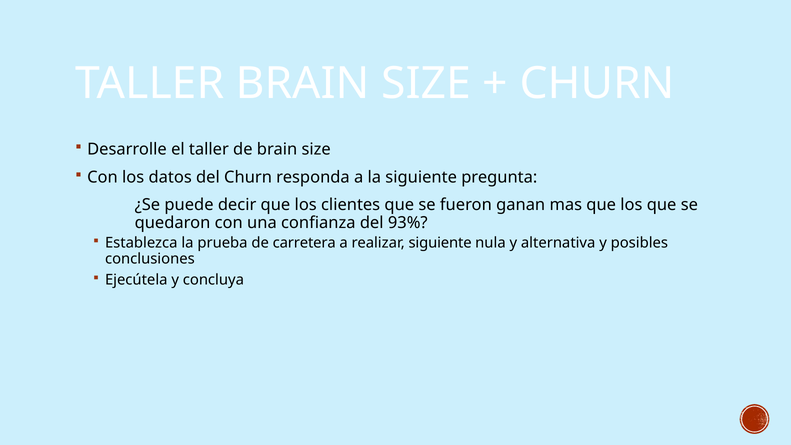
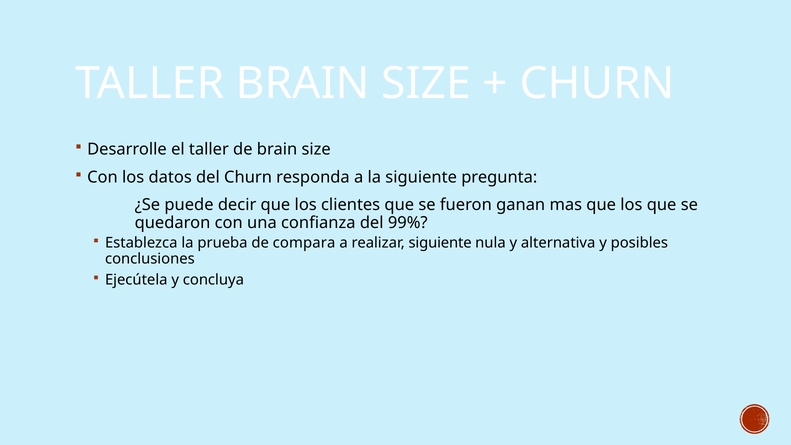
93%: 93% -> 99%
carretera: carretera -> compara
